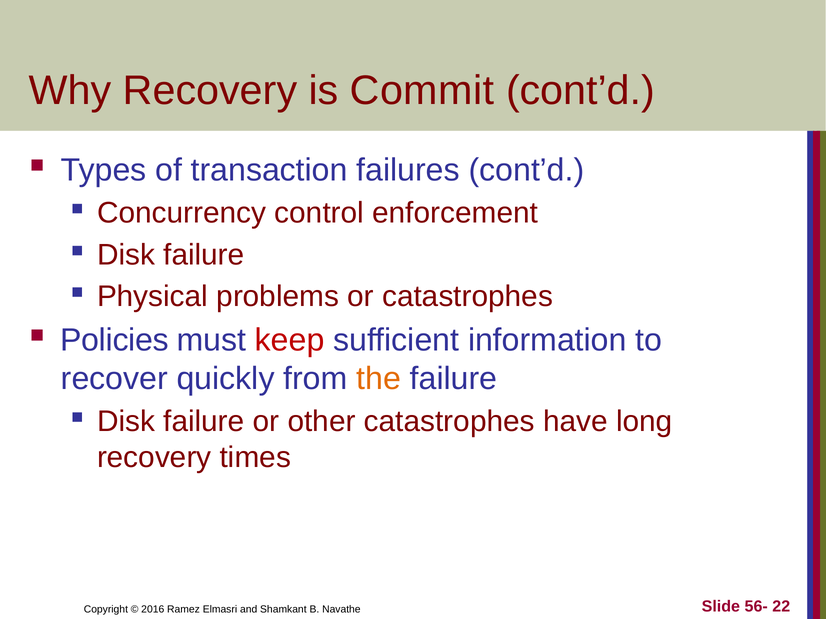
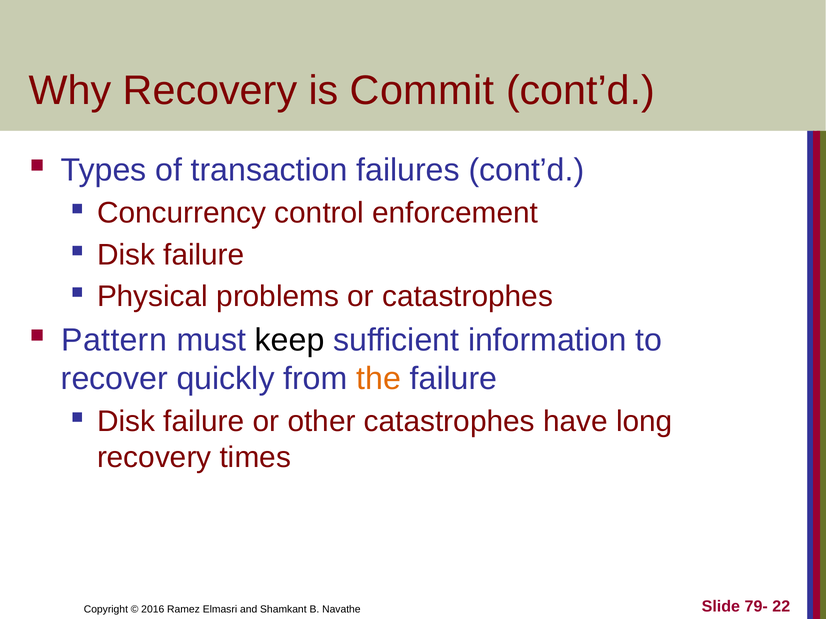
Policies: Policies -> Pattern
keep colour: red -> black
56-: 56- -> 79-
